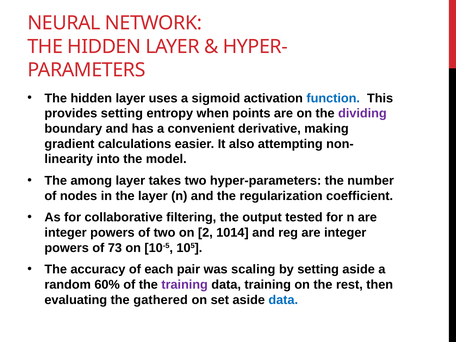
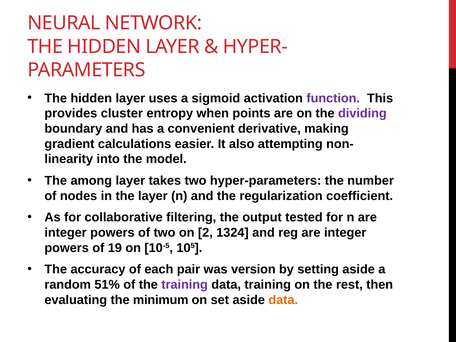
function colour: blue -> purple
provides setting: setting -> cluster
1014: 1014 -> 1324
73: 73 -> 19
scaling: scaling -> version
60%: 60% -> 51%
gathered: gathered -> minimum
data at (283, 300) colour: blue -> orange
